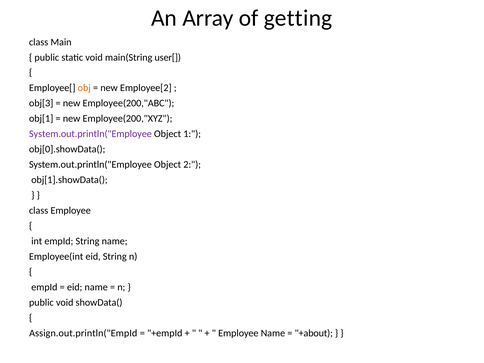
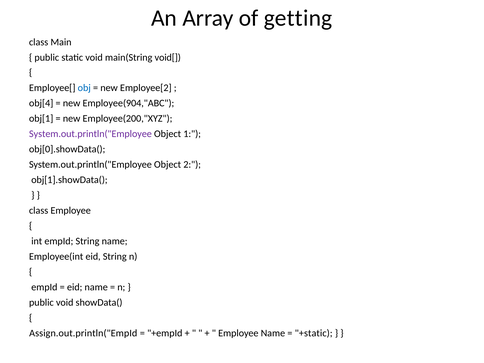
user[: user[ -> void[
obj colour: orange -> blue
obj[3: obj[3 -> obj[4
Employee(200,"ABC: Employee(200,"ABC -> Employee(904,"ABC
+about: +about -> +static
